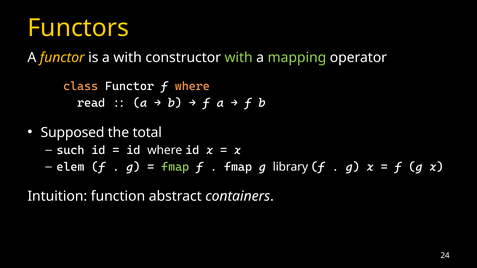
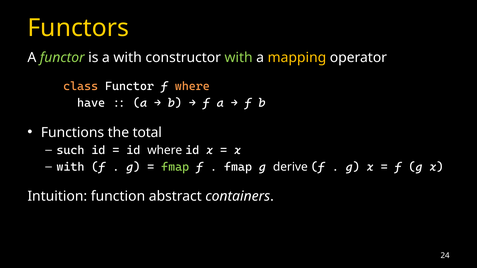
functor at (62, 58) colour: yellow -> light green
mapping colour: light green -> yellow
read: read -> have
Supposed: Supposed -> Functions
elem at (70, 167): elem -> with
library: library -> derive
